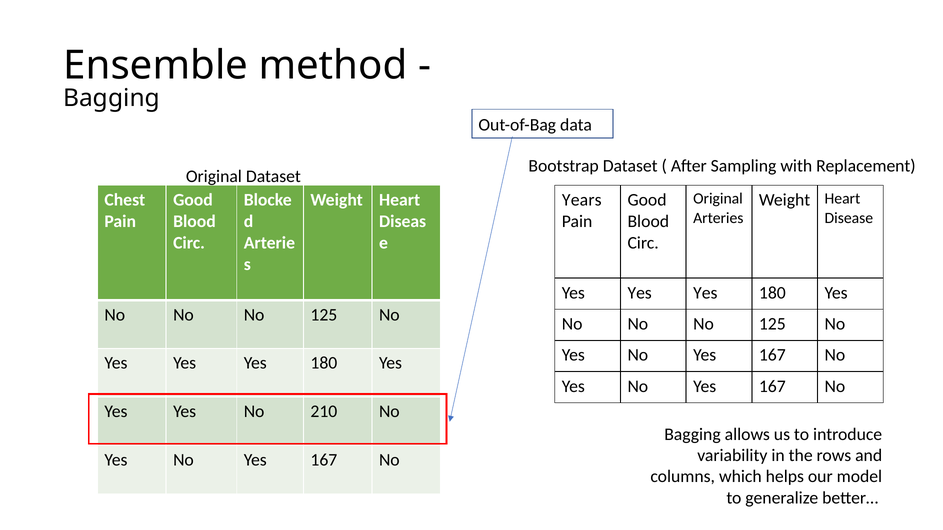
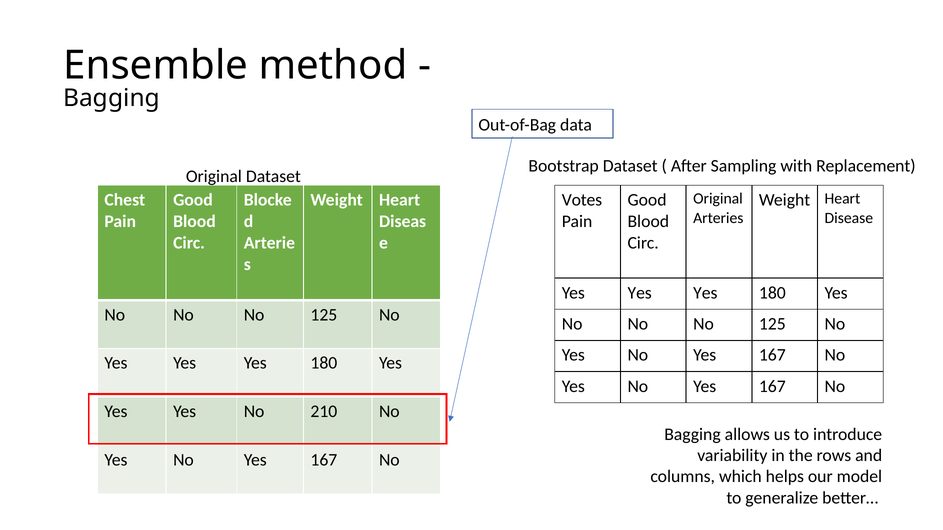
Years: Years -> Votes
